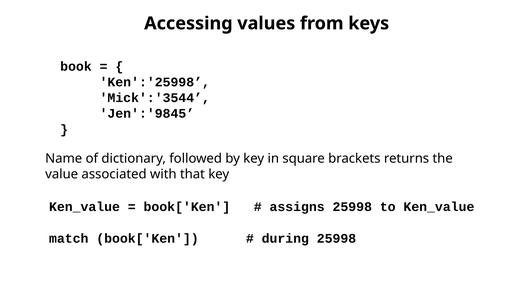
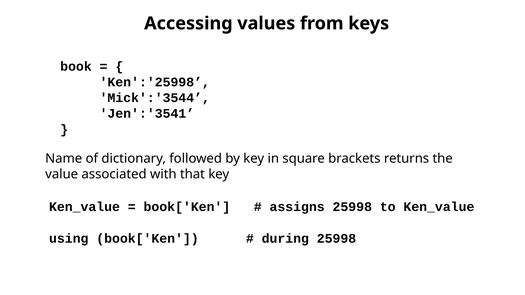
Jen':'9845: Jen':'9845 -> Jen':'3541
match: match -> using
